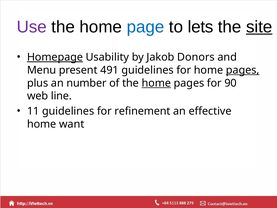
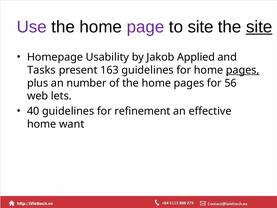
page colour: blue -> purple
to lets: lets -> site
Homepage underline: present -> none
Donors: Donors -> Applied
Menu: Menu -> Tasks
491: 491 -> 163
home at (156, 83) underline: present -> none
90: 90 -> 56
line: line -> lets
11: 11 -> 40
